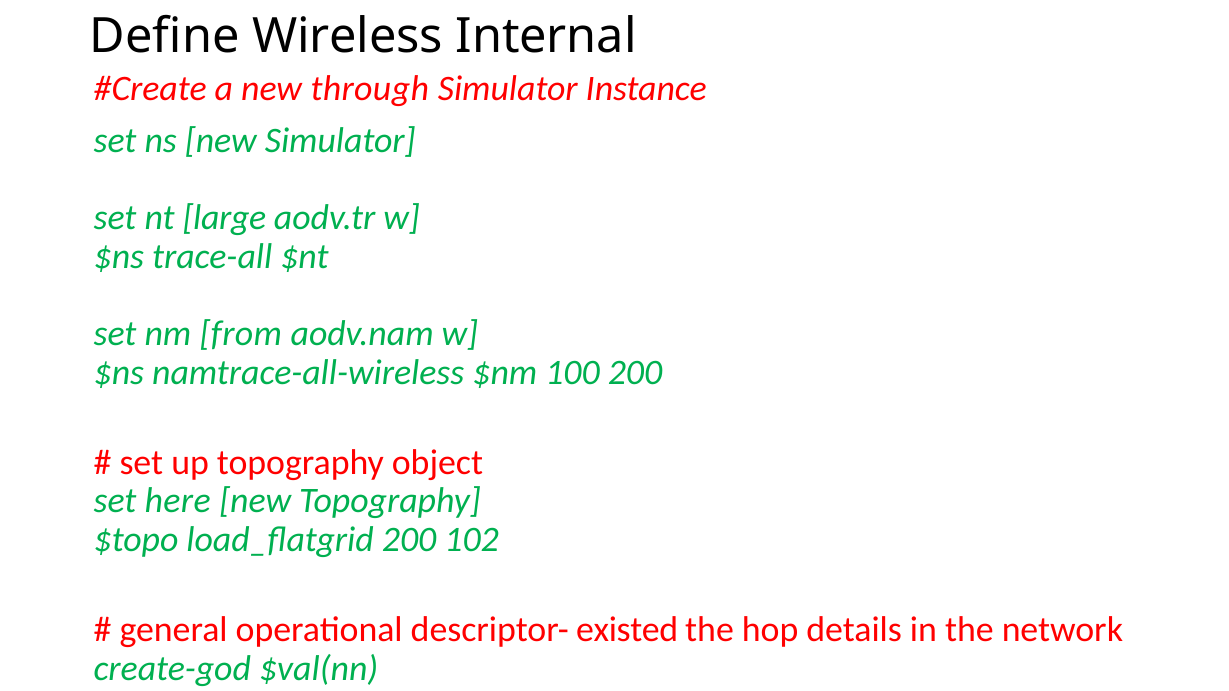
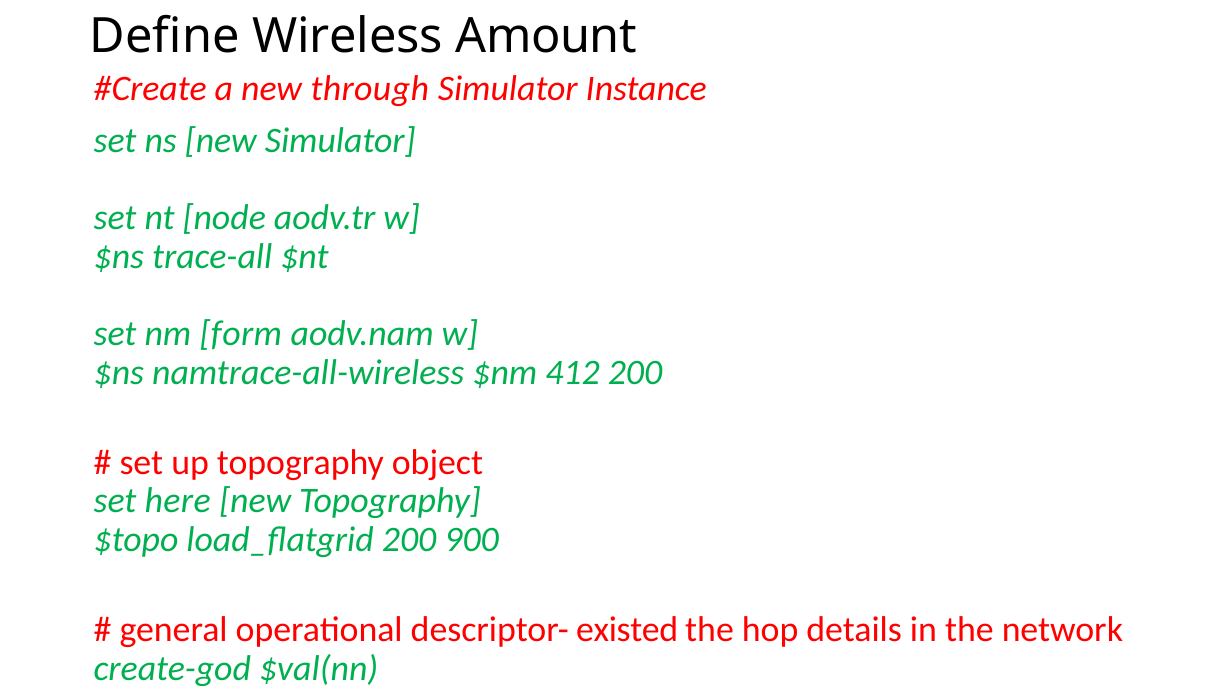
Internal: Internal -> Amount
large: large -> node
from: from -> form
100: 100 -> 412
102: 102 -> 900
